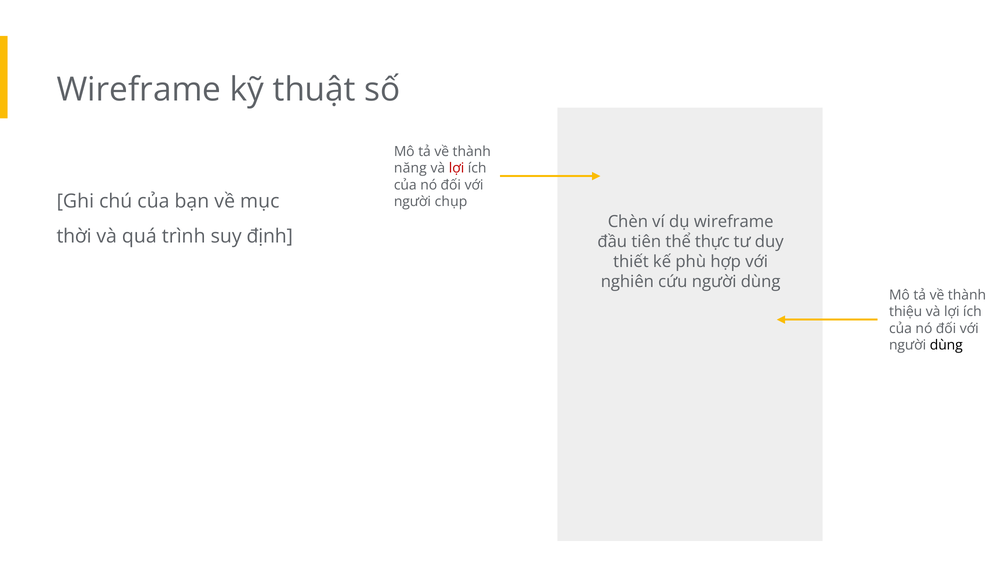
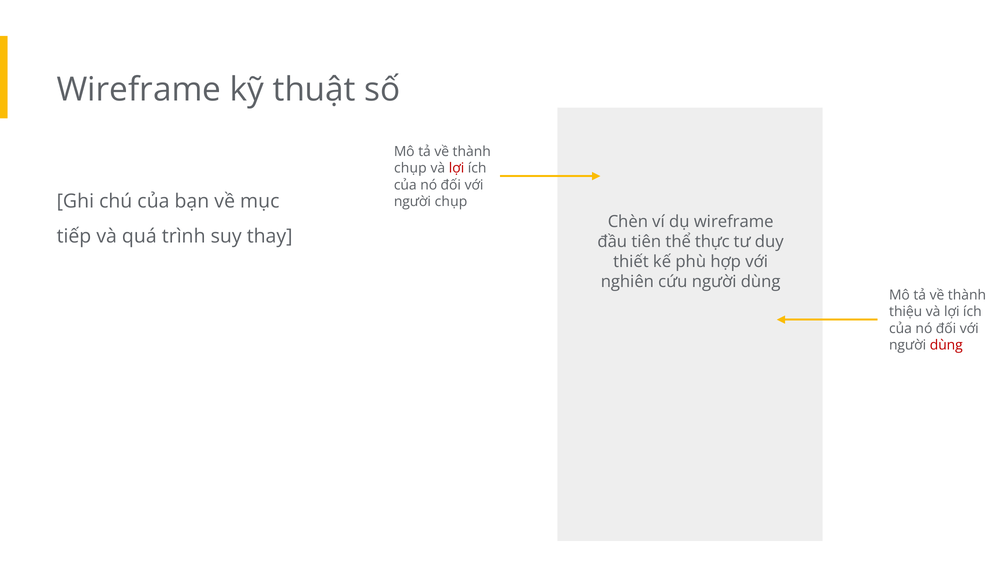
năng at (410, 168): năng -> chụp
thời: thời -> tiếp
định: định -> thay
dùng at (946, 345) colour: black -> red
